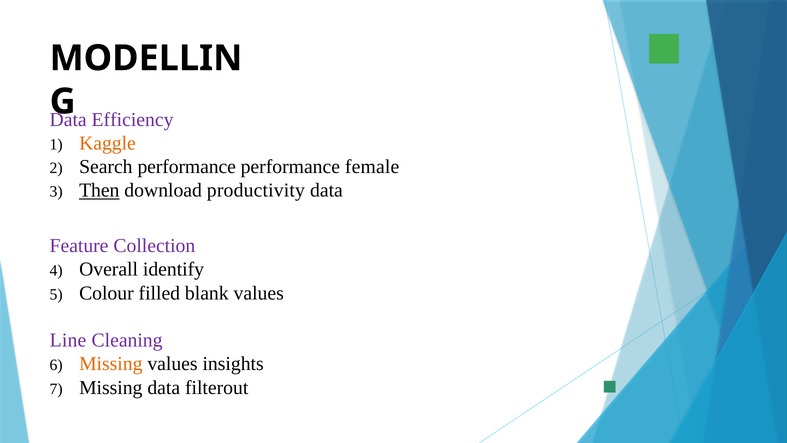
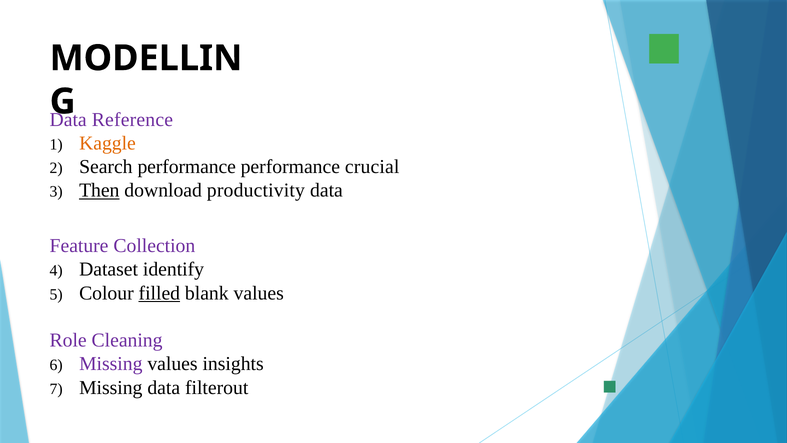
Efficiency: Efficiency -> Reference
female: female -> crucial
Overall: Overall -> Dataset
filled underline: none -> present
Line: Line -> Role
Missing at (111, 364) colour: orange -> purple
